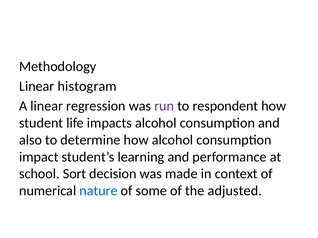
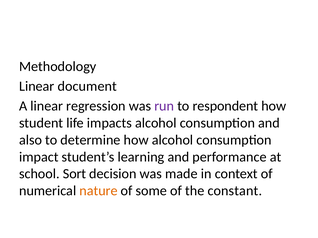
histogram: histogram -> document
nature colour: blue -> orange
adjusted: adjusted -> constant
